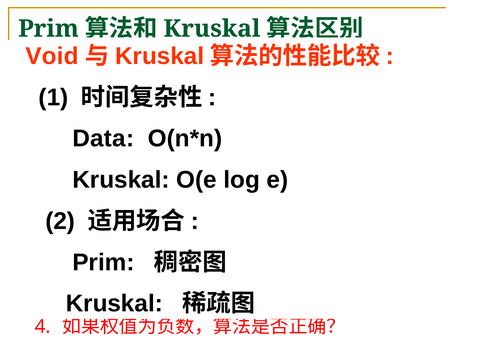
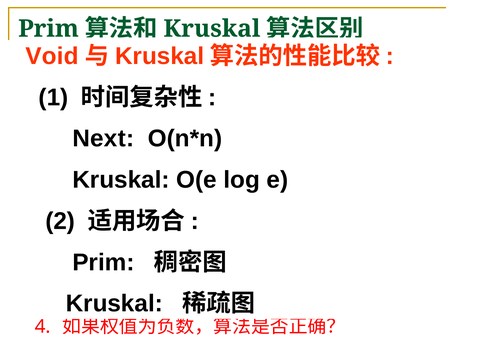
Data: Data -> Next
